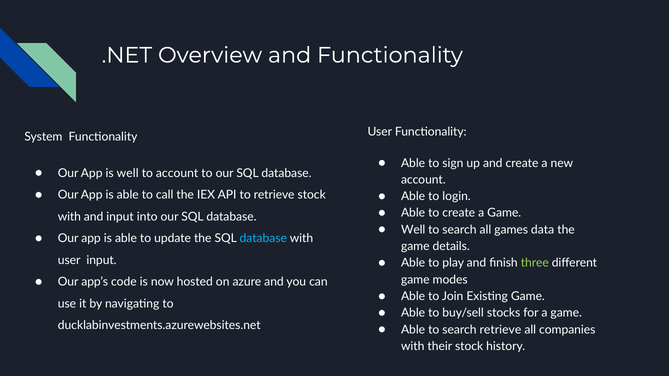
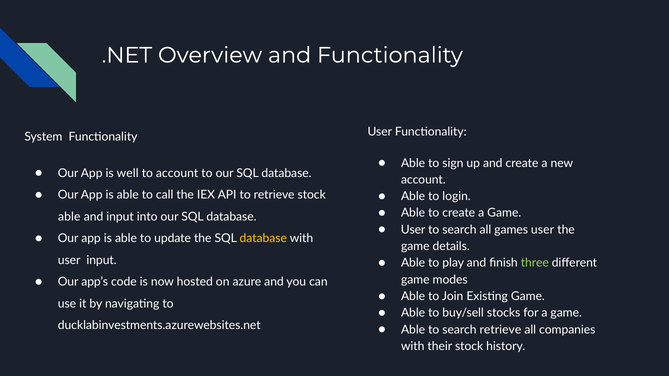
with at (69, 217): with -> able
Well at (413, 230): Well -> User
games data: data -> user
database at (263, 239) colour: light blue -> yellow
